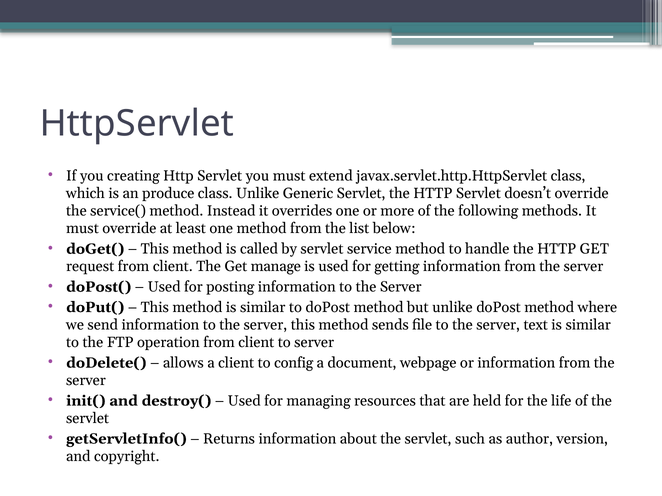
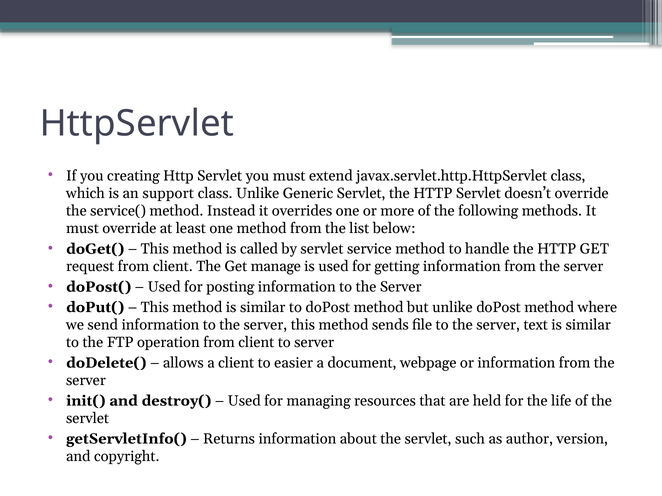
produce: produce -> support
config: config -> easier
